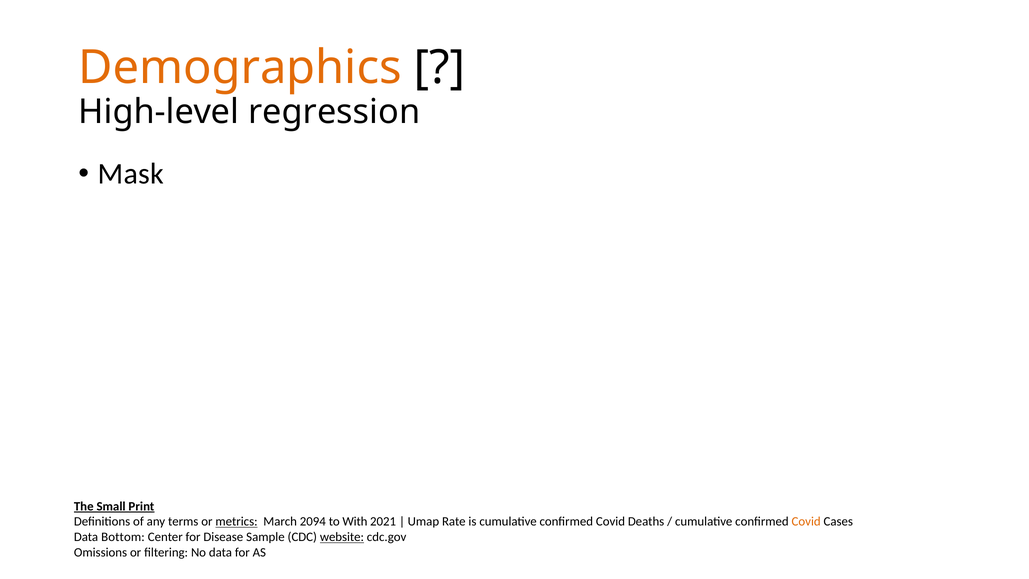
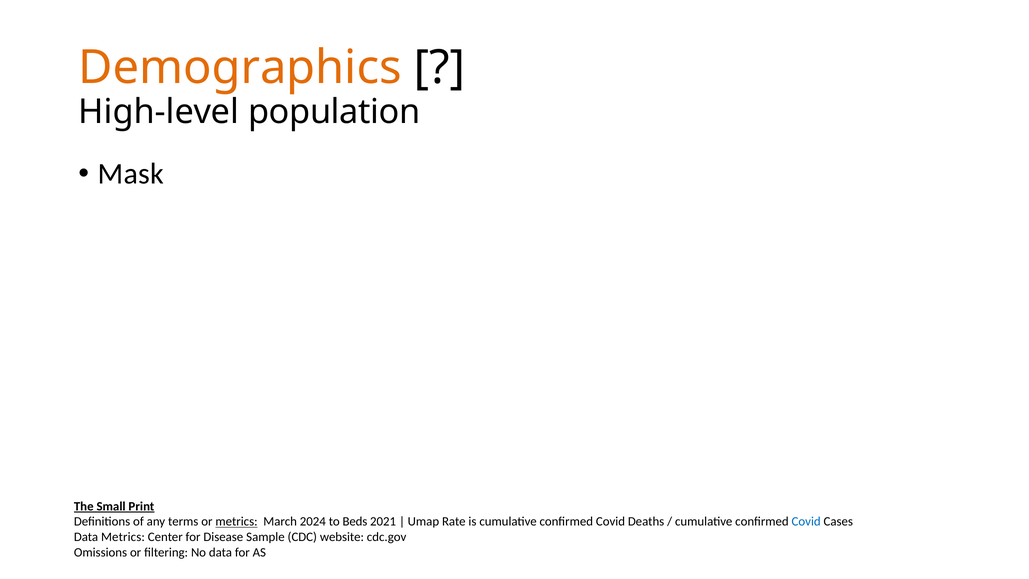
regression: regression -> population
2094: 2094 -> 2024
With: With -> Beds
Covid at (806, 522) colour: orange -> blue
Data Bottom: Bottom -> Metrics
website underline: present -> none
